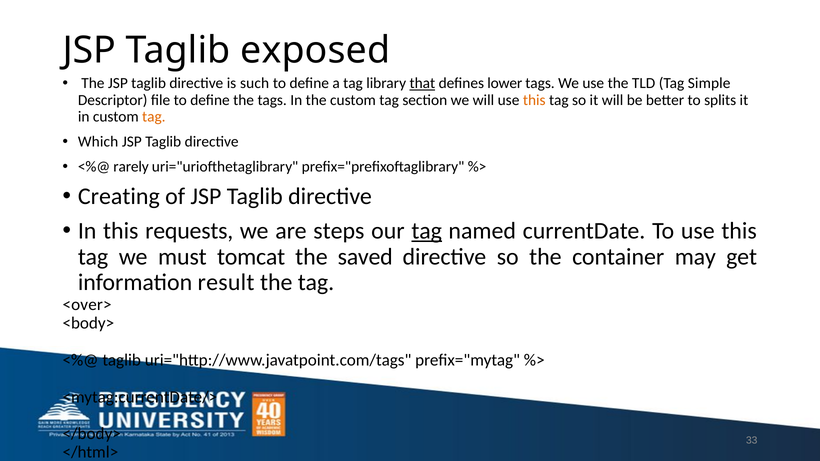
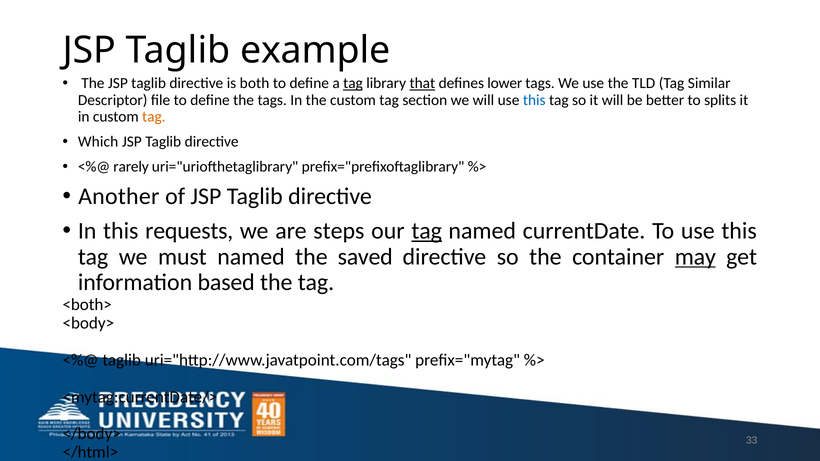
exposed: exposed -> example
such: such -> both
tag at (353, 83) underline: none -> present
Simple: Simple -> Similar
this at (534, 100) colour: orange -> blue
Creating: Creating -> Another
must tomcat: tomcat -> named
may underline: none -> present
result: result -> based
<over>: <over> -> <both>
